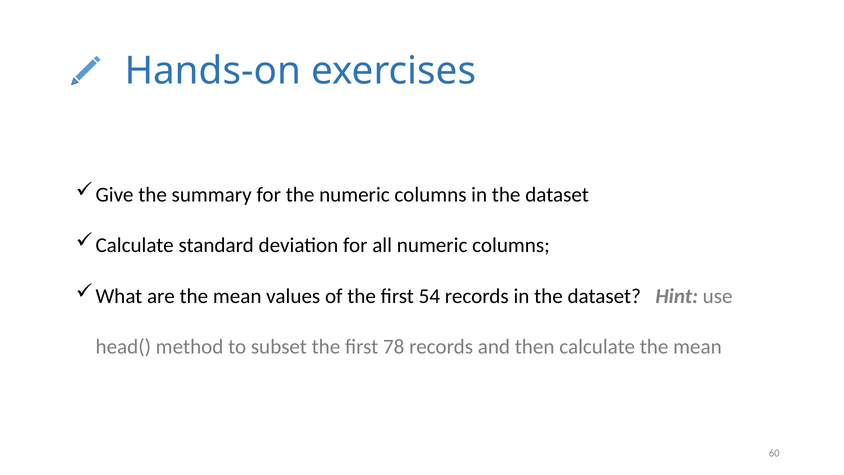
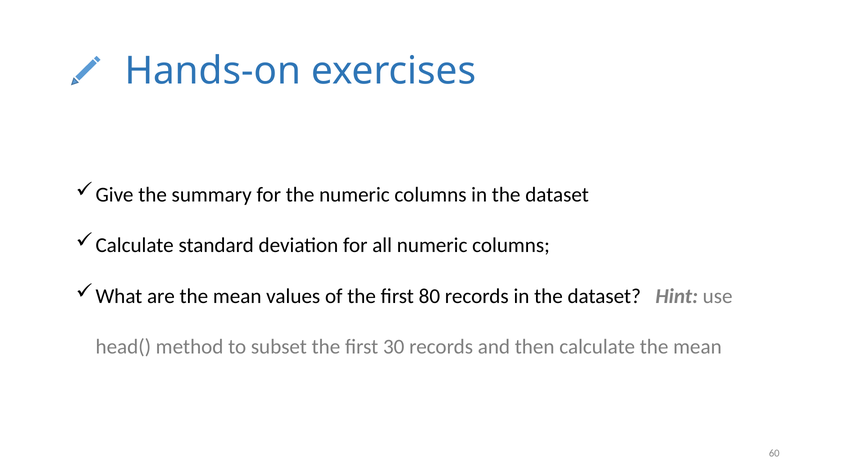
54: 54 -> 80
78: 78 -> 30
